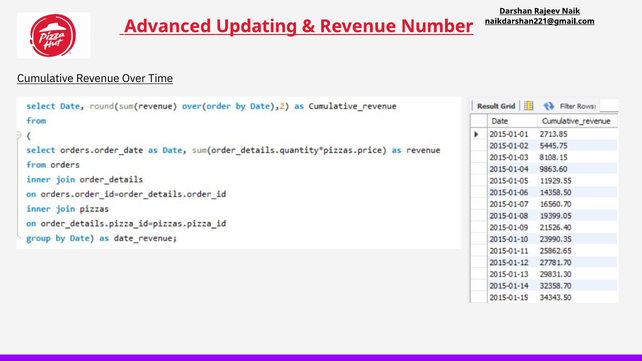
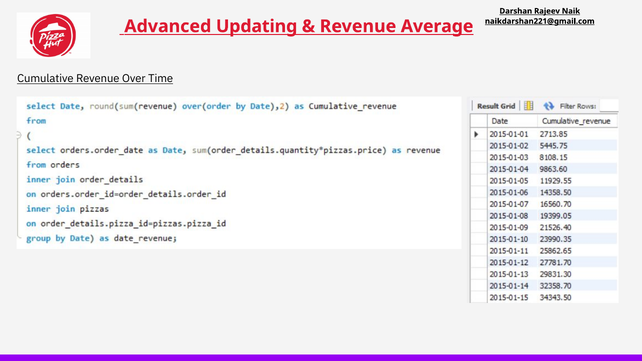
Number: Number -> Average
